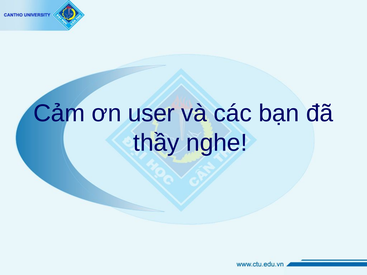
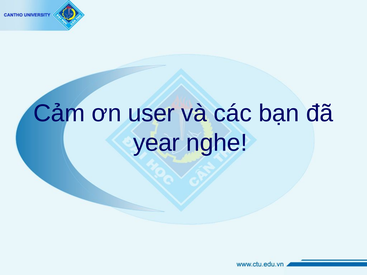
thầy: thầy -> year
